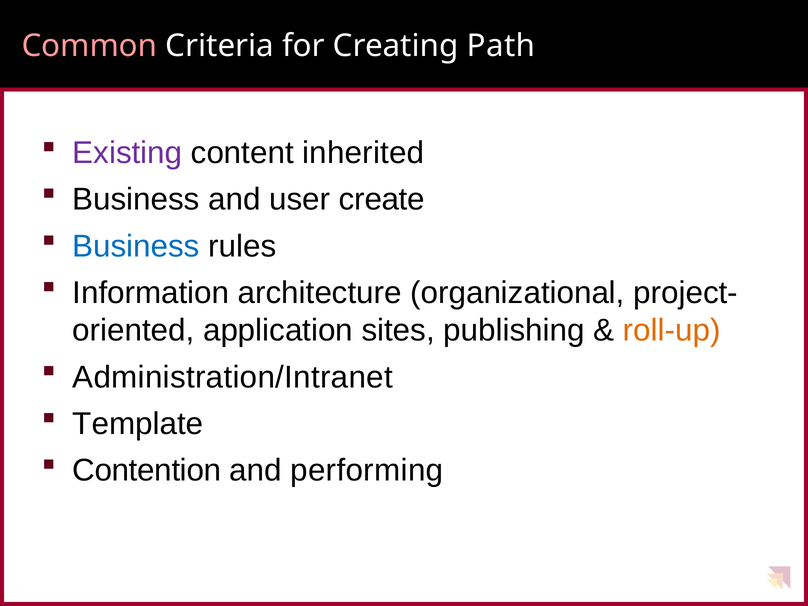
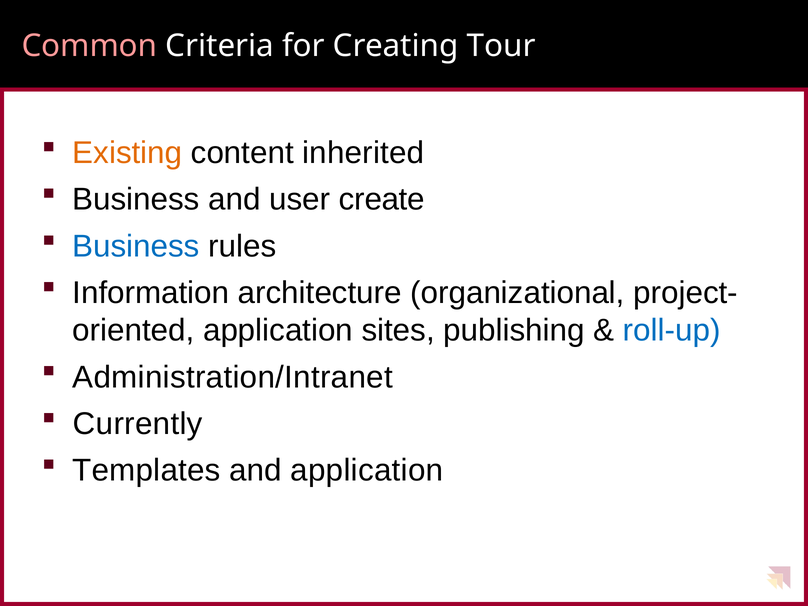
Path: Path -> Tour
Existing colour: purple -> orange
roll-up colour: orange -> blue
Template: Template -> Currently
Contention: Contention -> Templates
and performing: performing -> application
